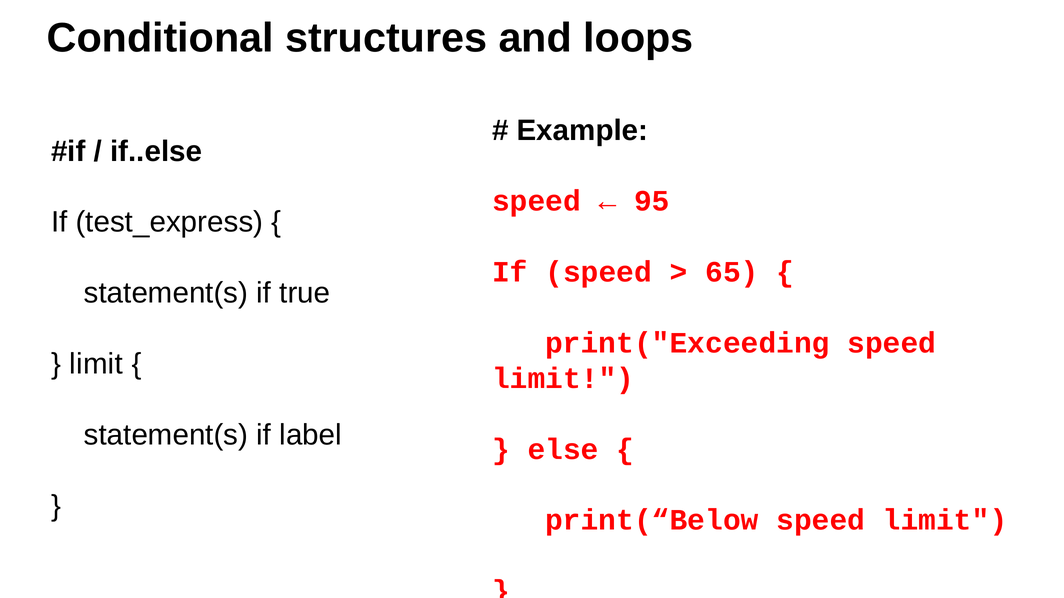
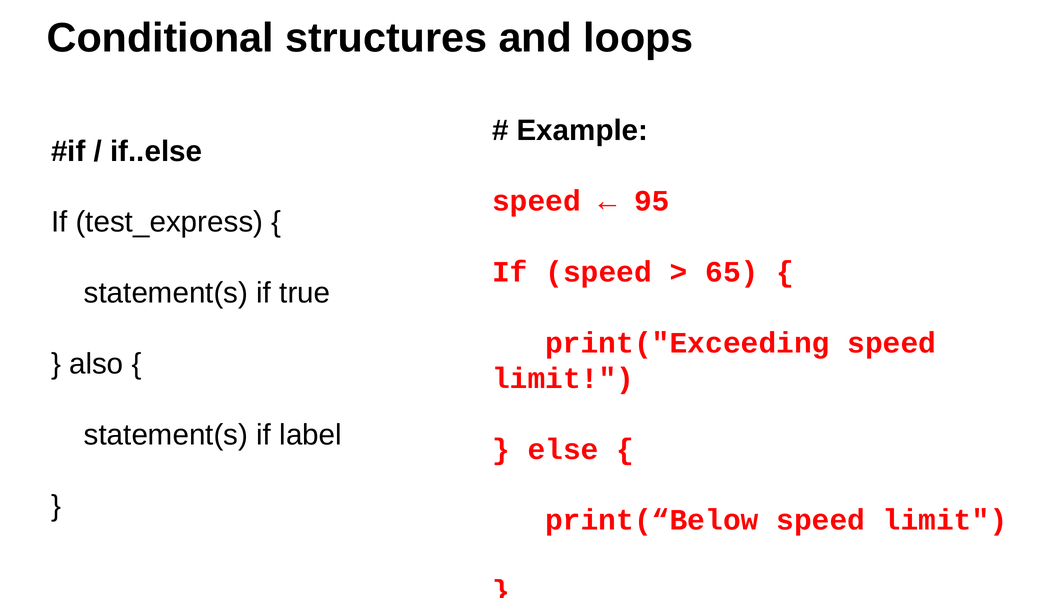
limit at (96, 364): limit -> also
